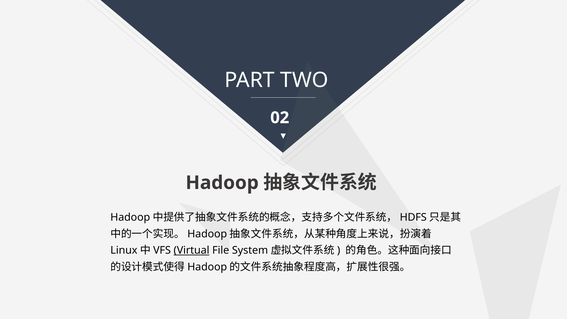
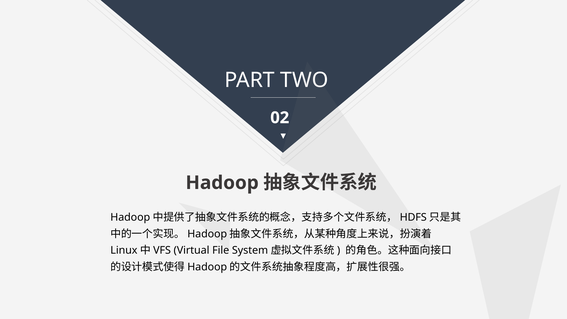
Virtual underline: present -> none
